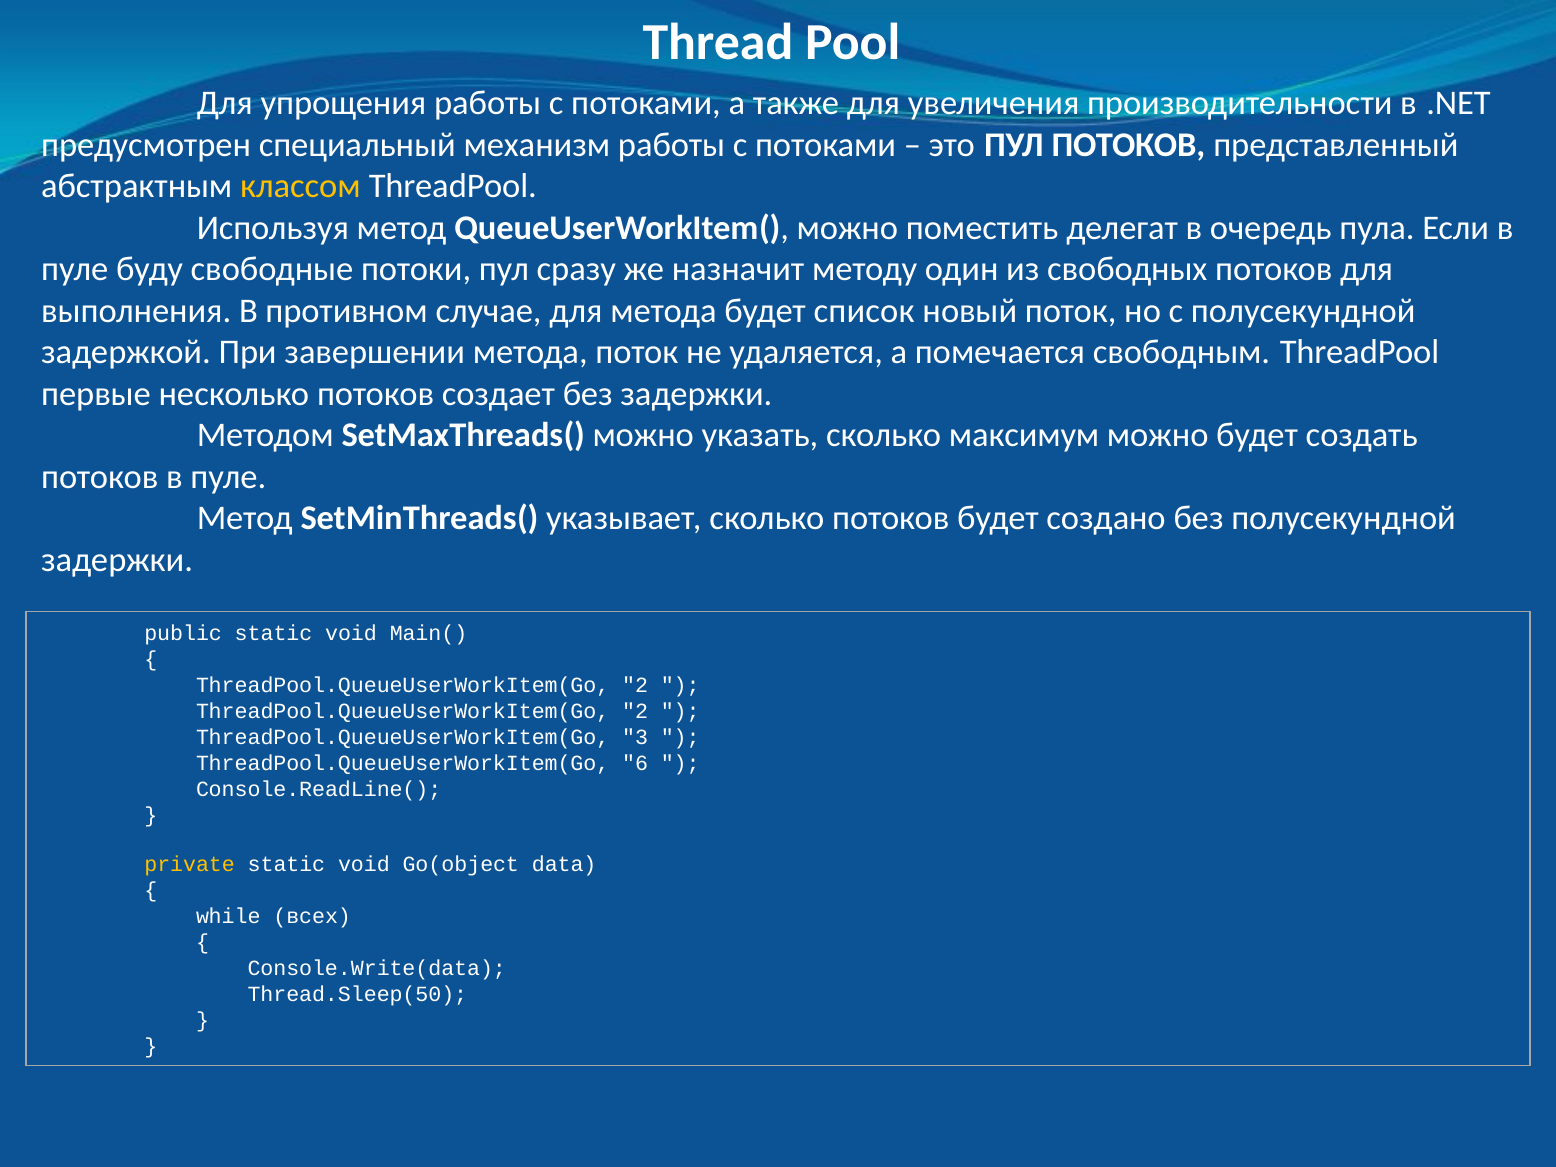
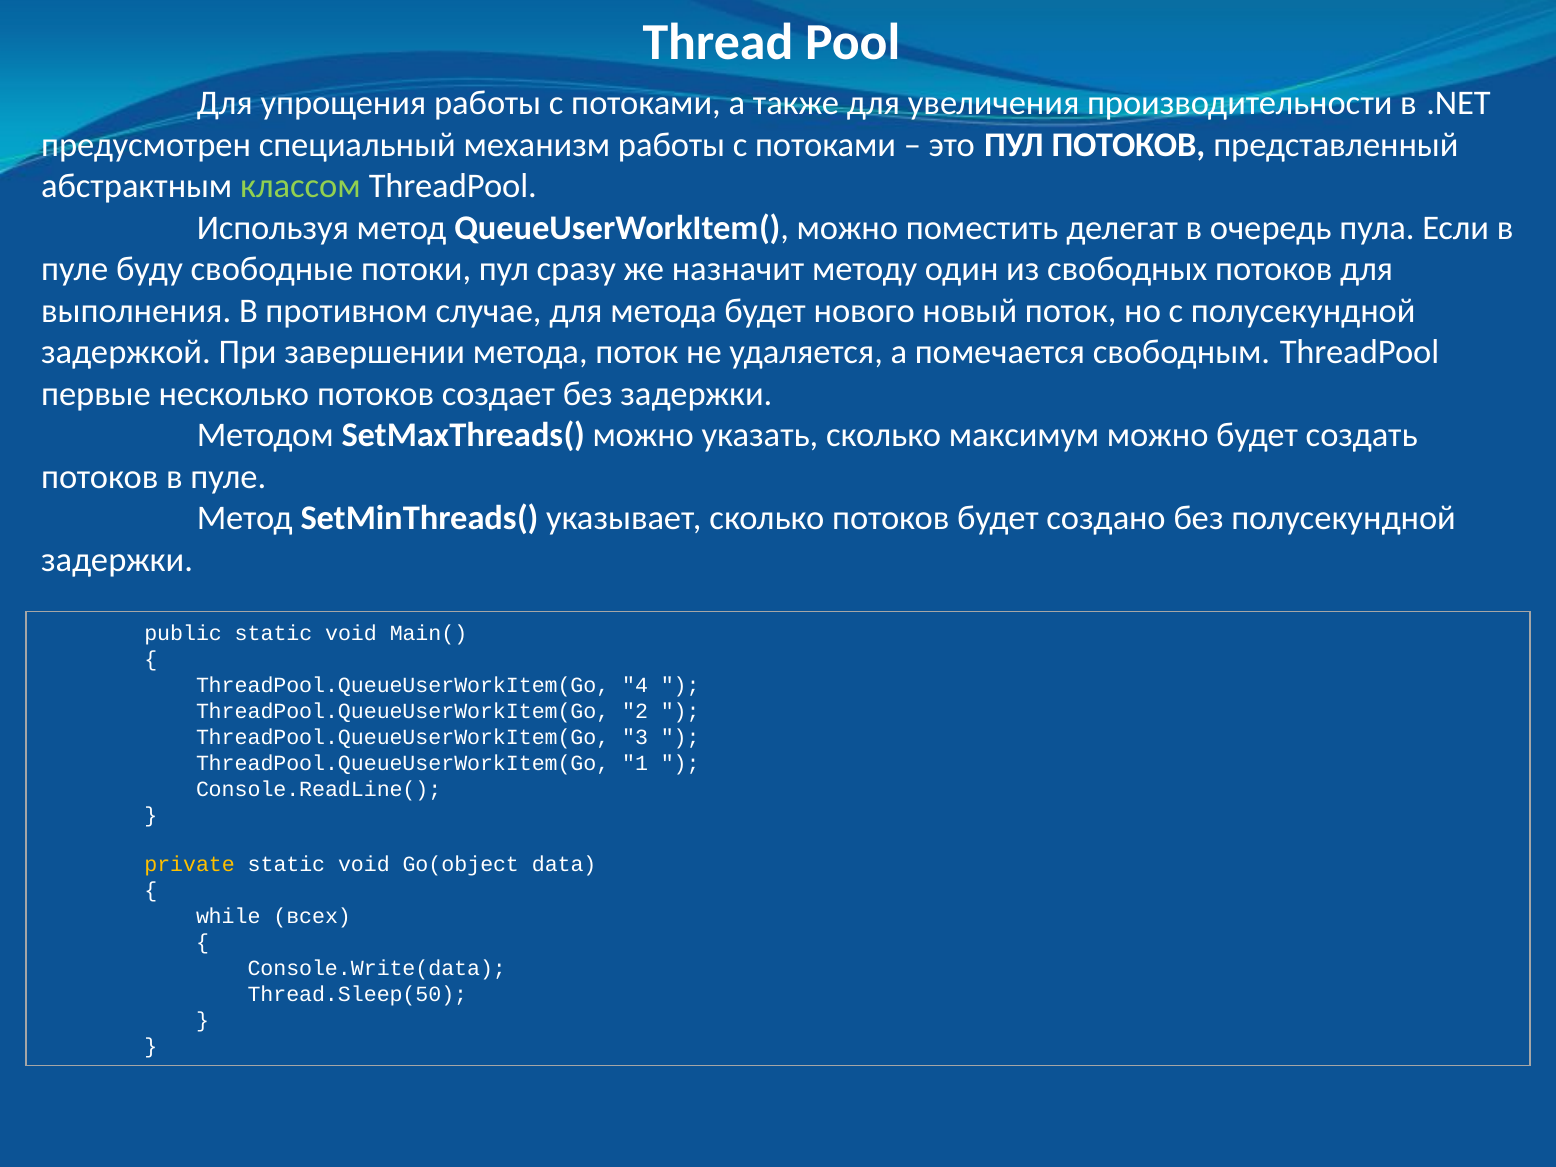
классом colour: yellow -> light green
список: список -> нового
2 at (635, 685): 2 -> 4
6: 6 -> 1
